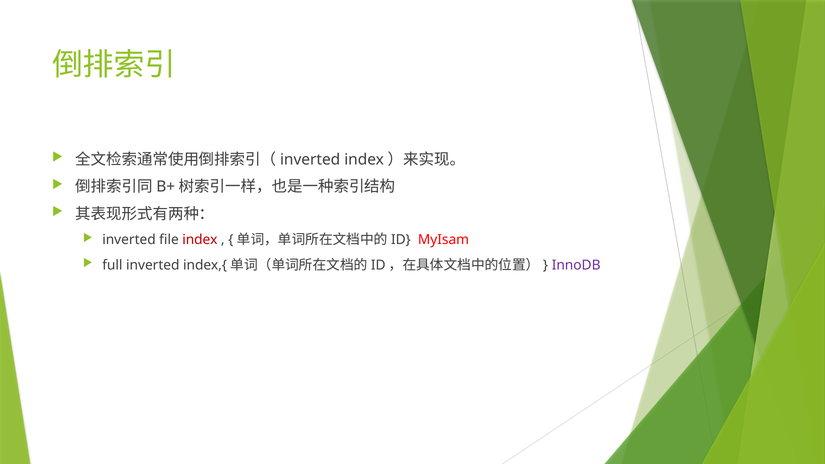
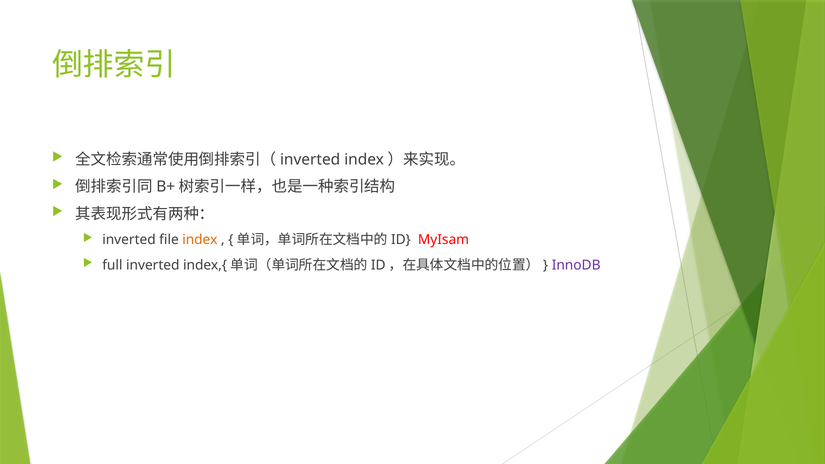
index colour: red -> orange
